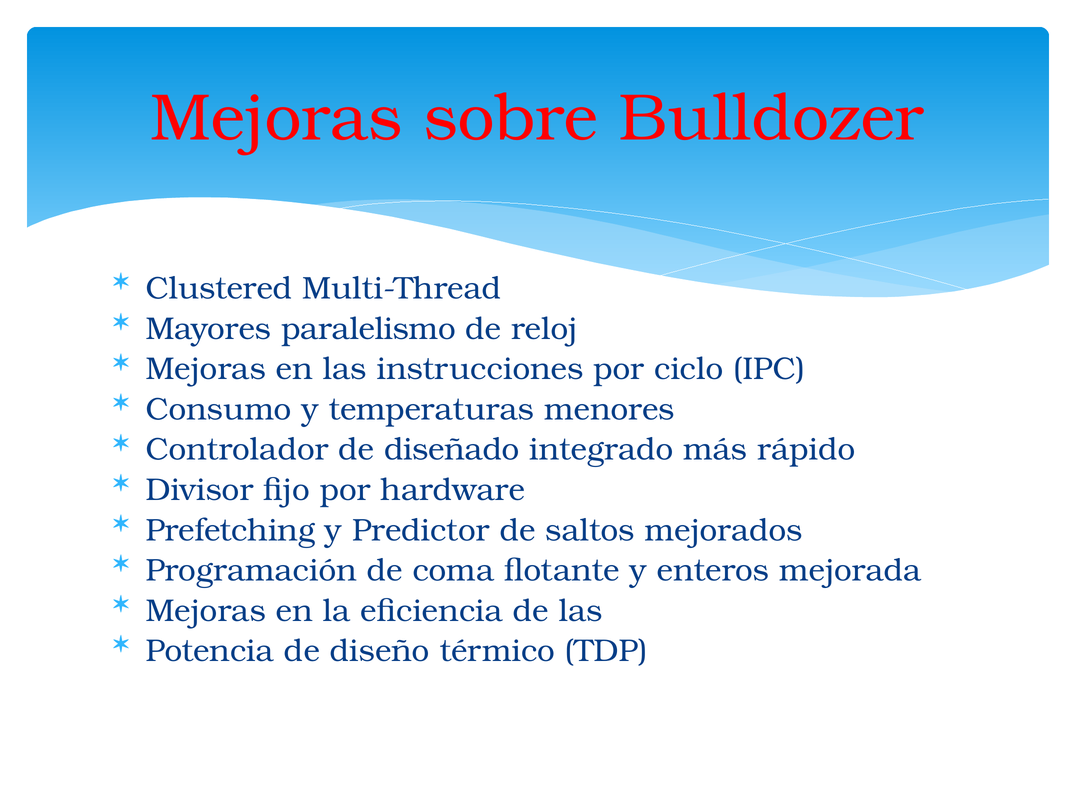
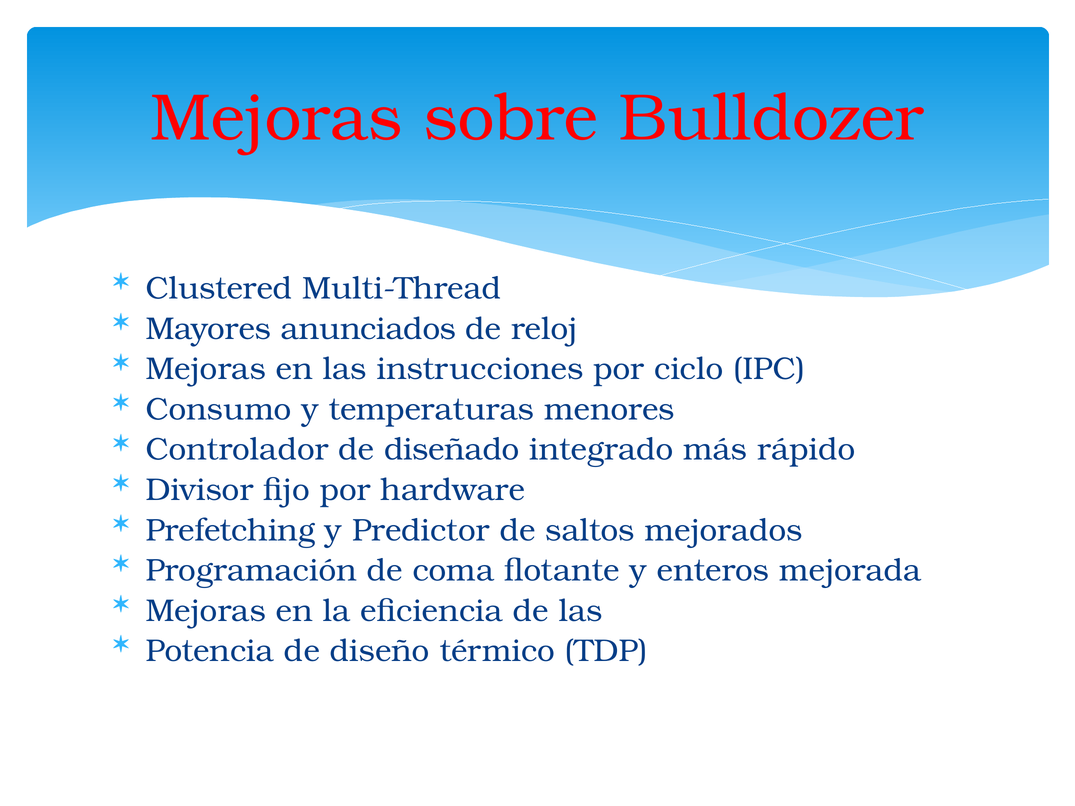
paralelismo: paralelismo -> anunciados
